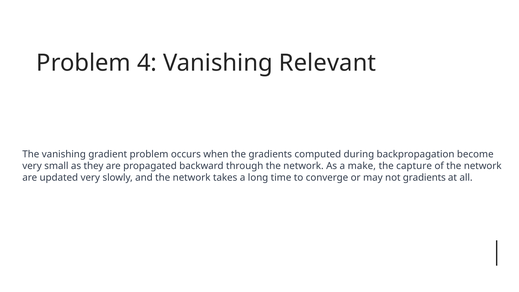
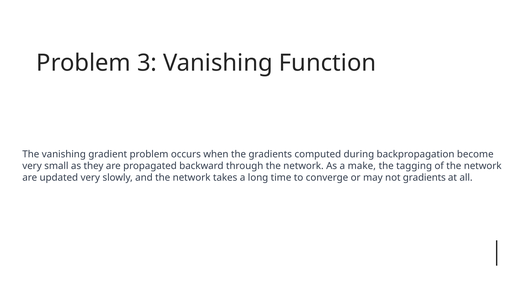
4: 4 -> 3
Relevant: Relevant -> Function
capture: capture -> tagging
